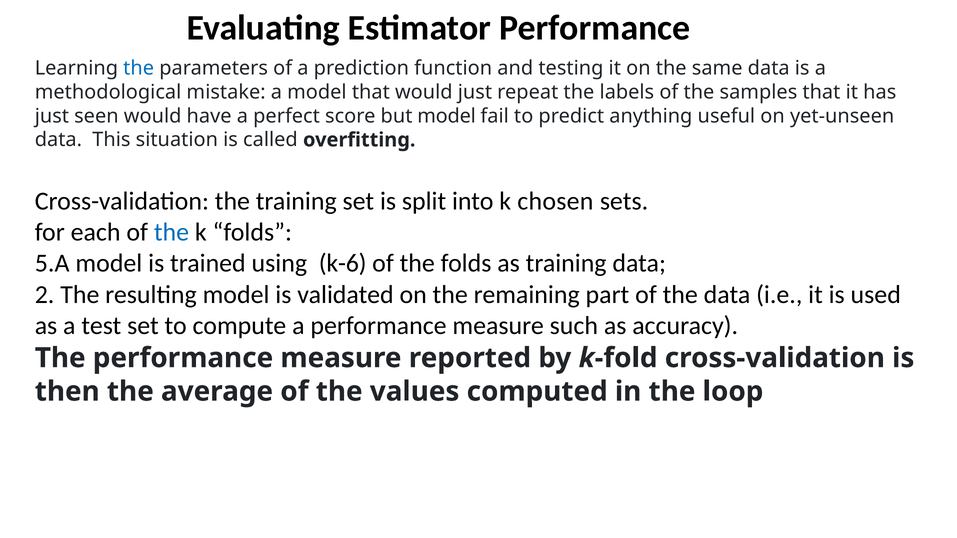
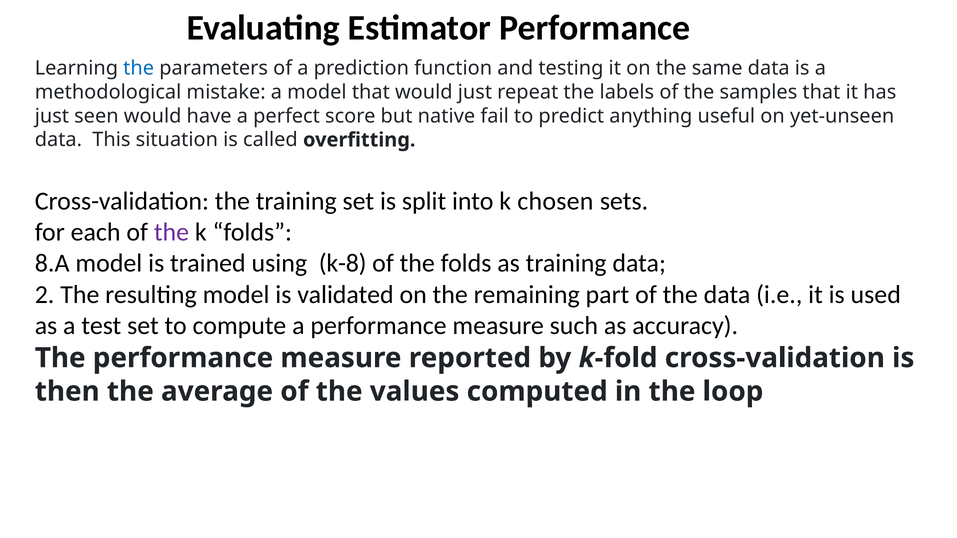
but model: model -> native
the at (171, 232) colour: blue -> purple
5.A: 5.A -> 8.A
k-6: k-6 -> k-8
